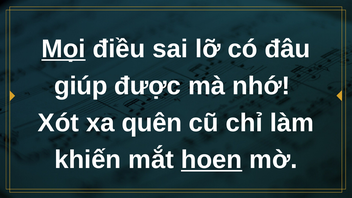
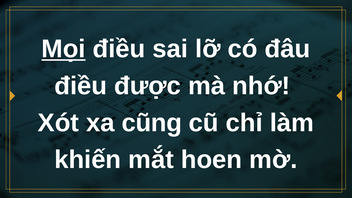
giúp at (81, 86): giúp -> điều
quên: quên -> cũng
hoen underline: present -> none
